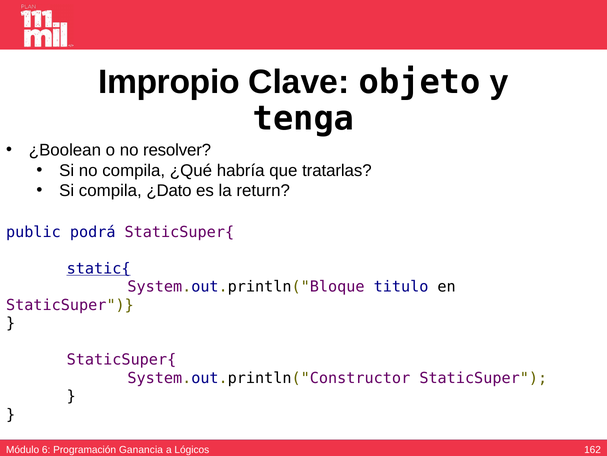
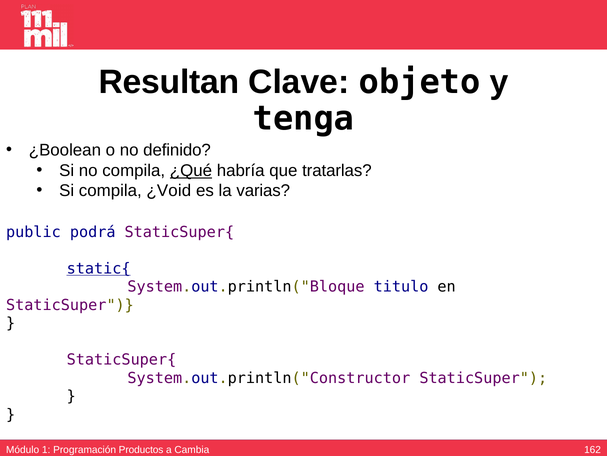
Impropio: Impropio -> Resultan
resolver: resolver -> definido
¿Qué underline: none -> present
¿Dato: ¿Dato -> ¿Void
return: return -> varias
6: 6 -> 1
Ganancia: Ganancia -> Productos
Lógicos: Lógicos -> Cambia
